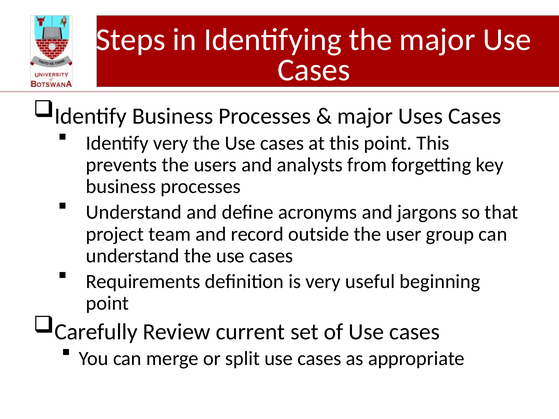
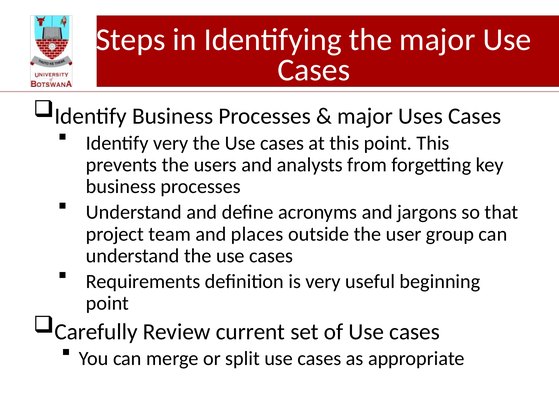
record: record -> places
